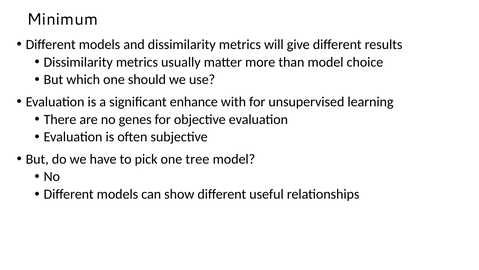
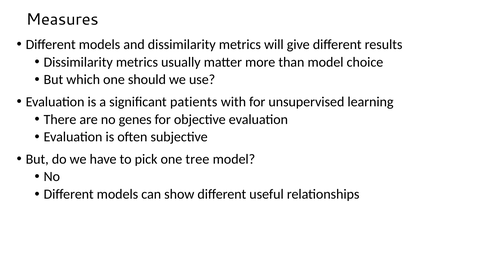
Minimum: Minimum -> Measures
enhance: enhance -> patients
